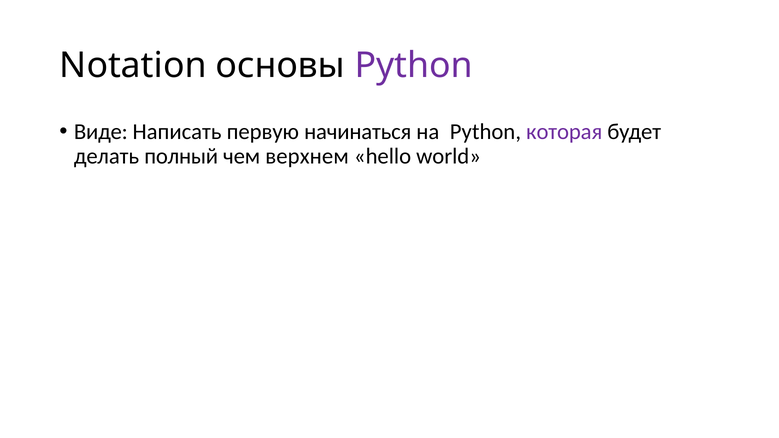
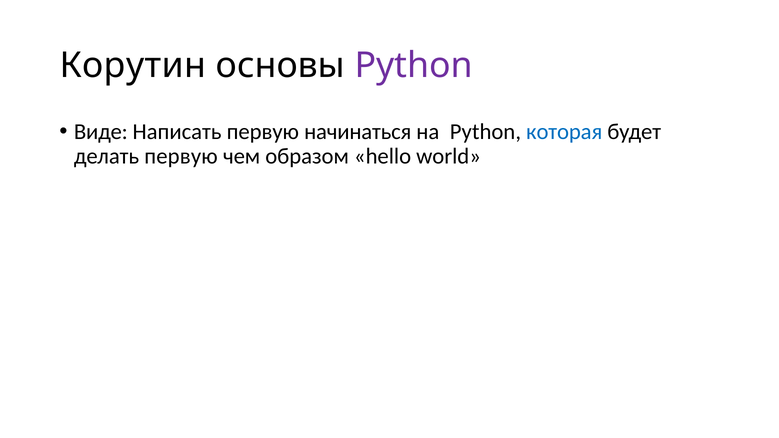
Notation: Notation -> Корутин
которая colour: purple -> blue
делать полный: полный -> первую
верхнем: верхнем -> образом
